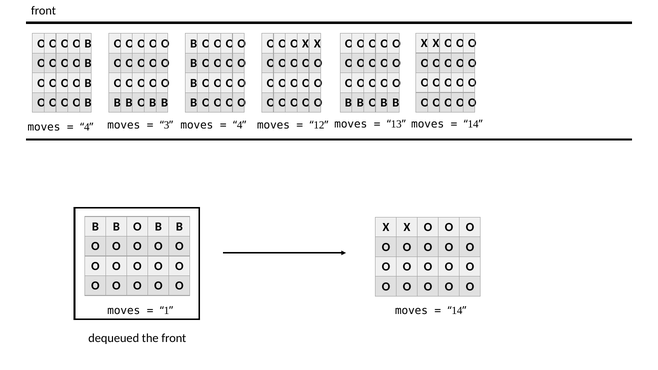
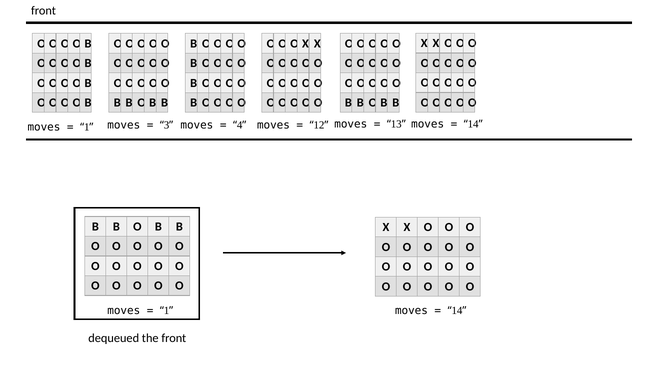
4 at (87, 127): 4 -> 1
